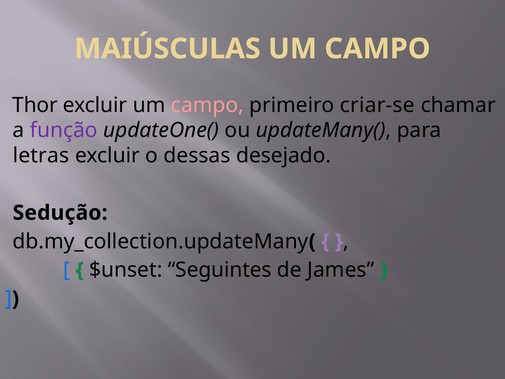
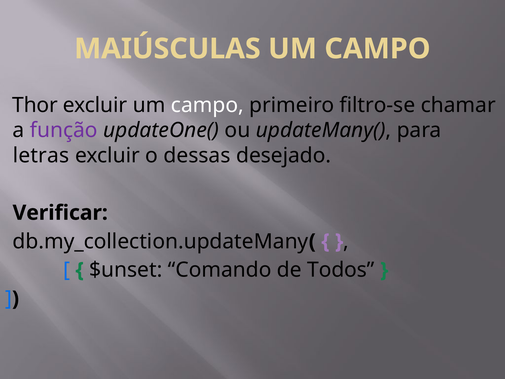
campo at (207, 105) colour: pink -> white
criar-se: criar-se -> filtro-se
Sedução: Sedução -> Verificar
Seguintes: Seguintes -> Comando
James: James -> Todos
